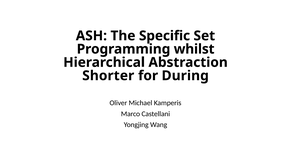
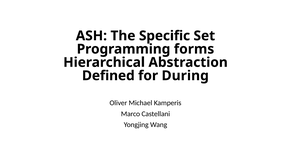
whilst: whilst -> forms
Shorter: Shorter -> Defined
